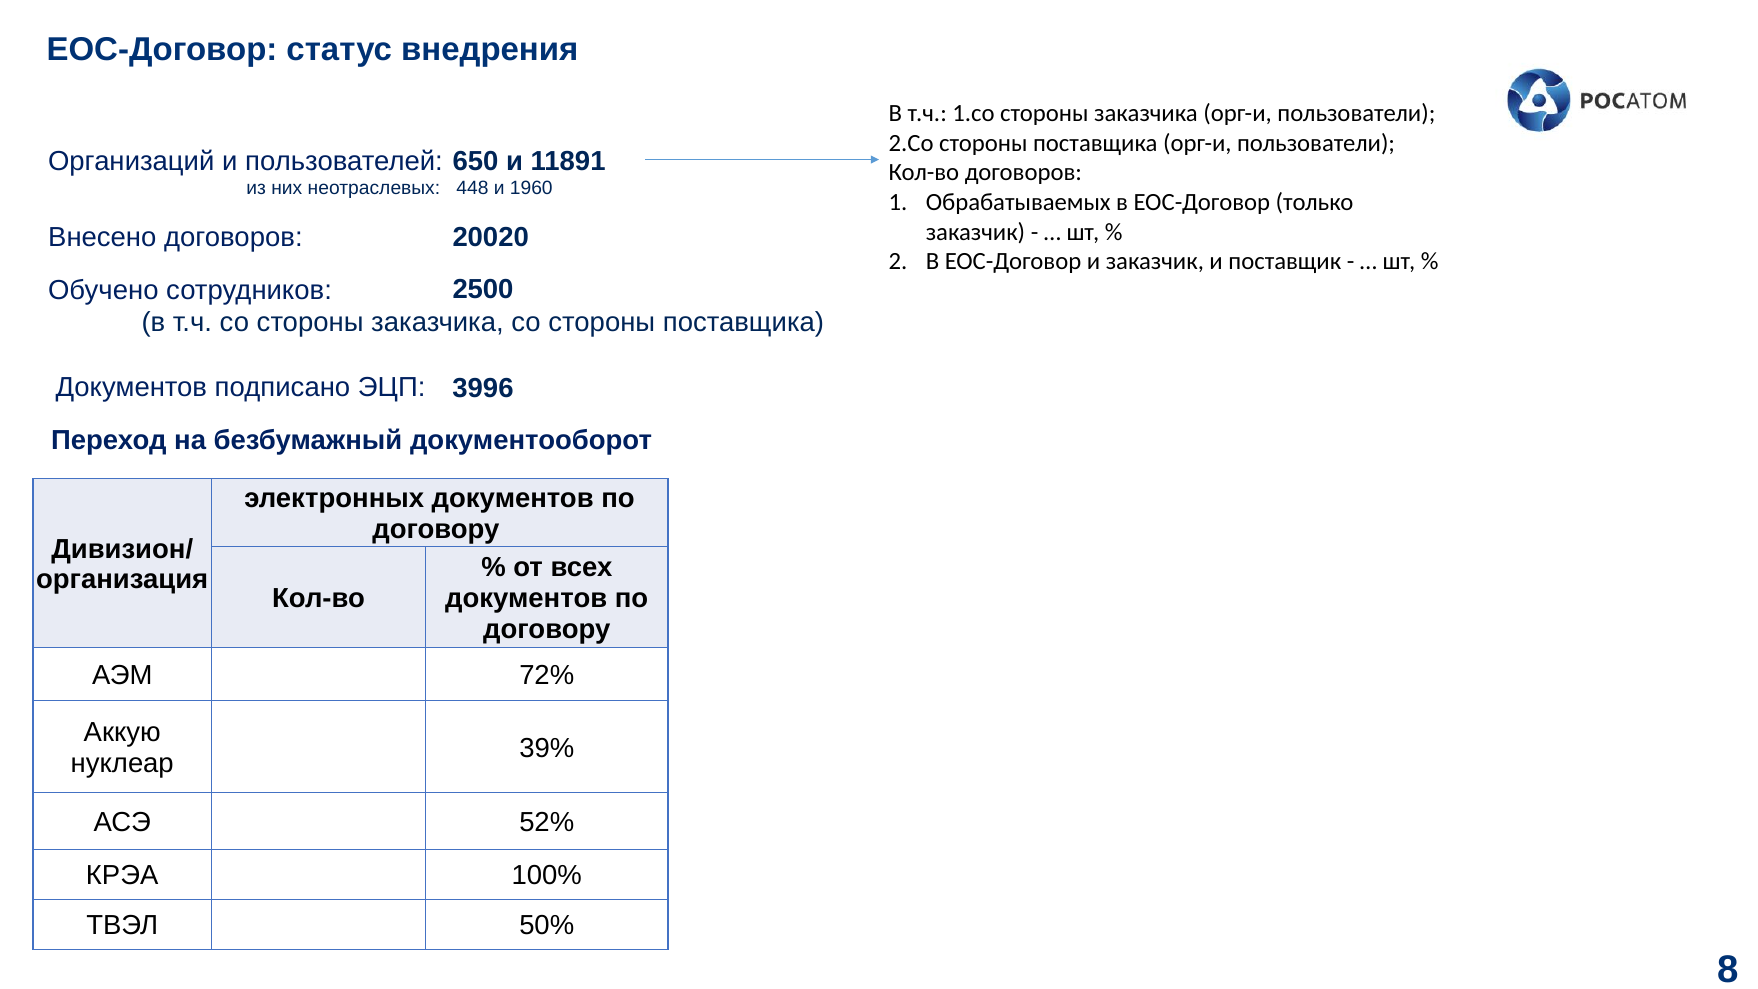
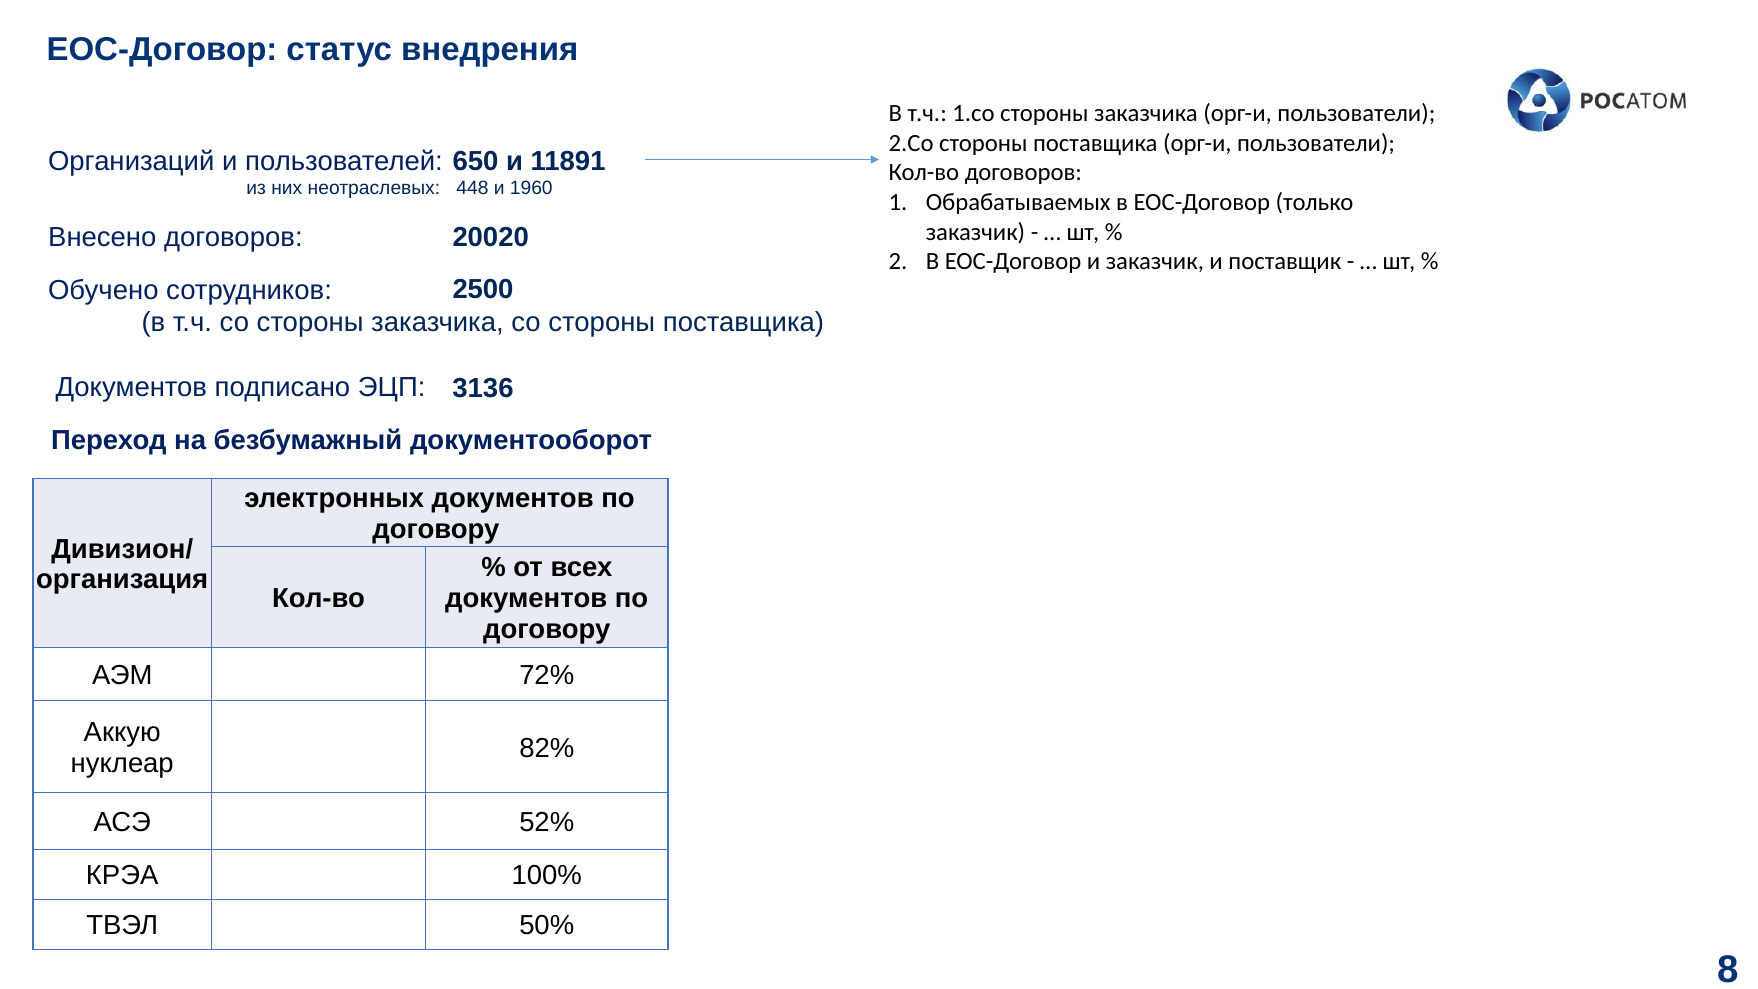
3996: 3996 -> 3136
39%: 39% -> 82%
